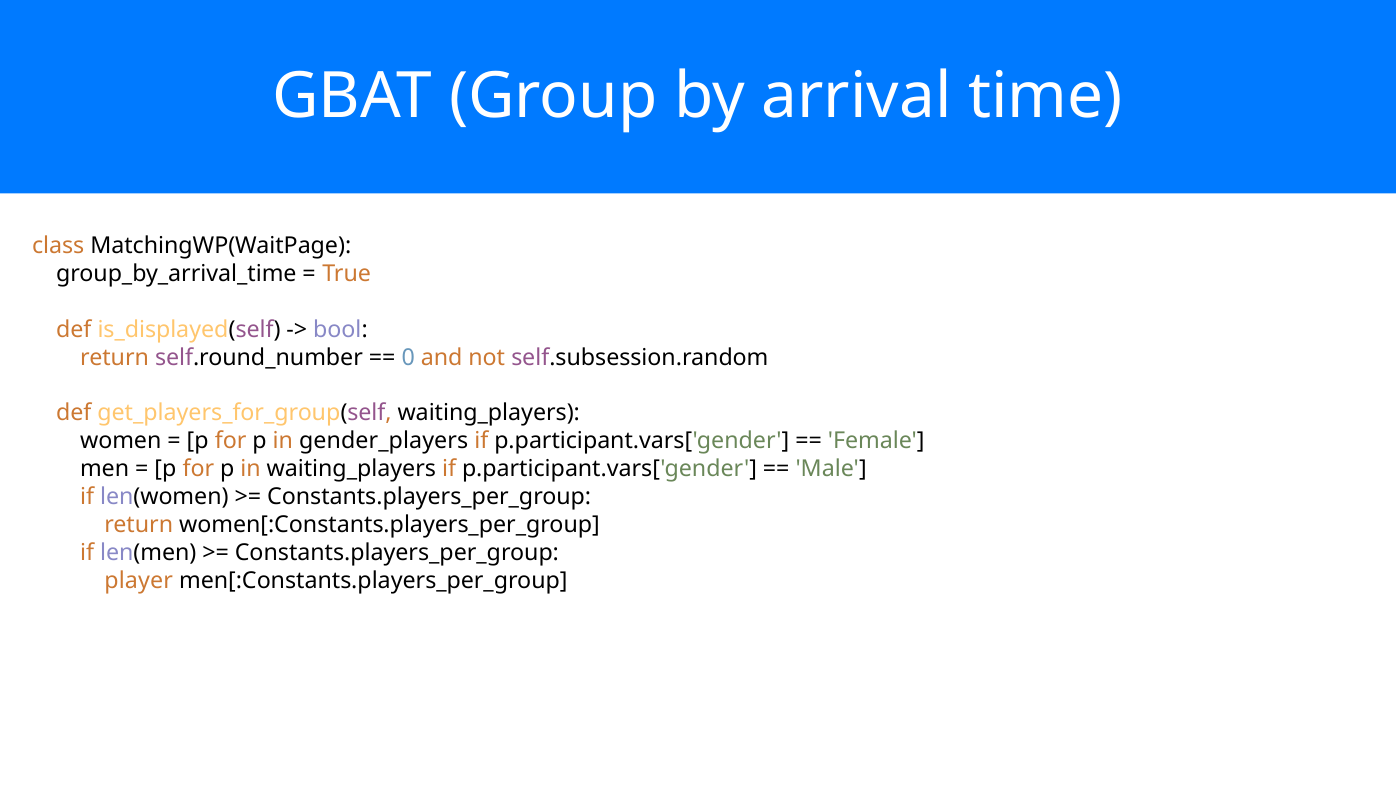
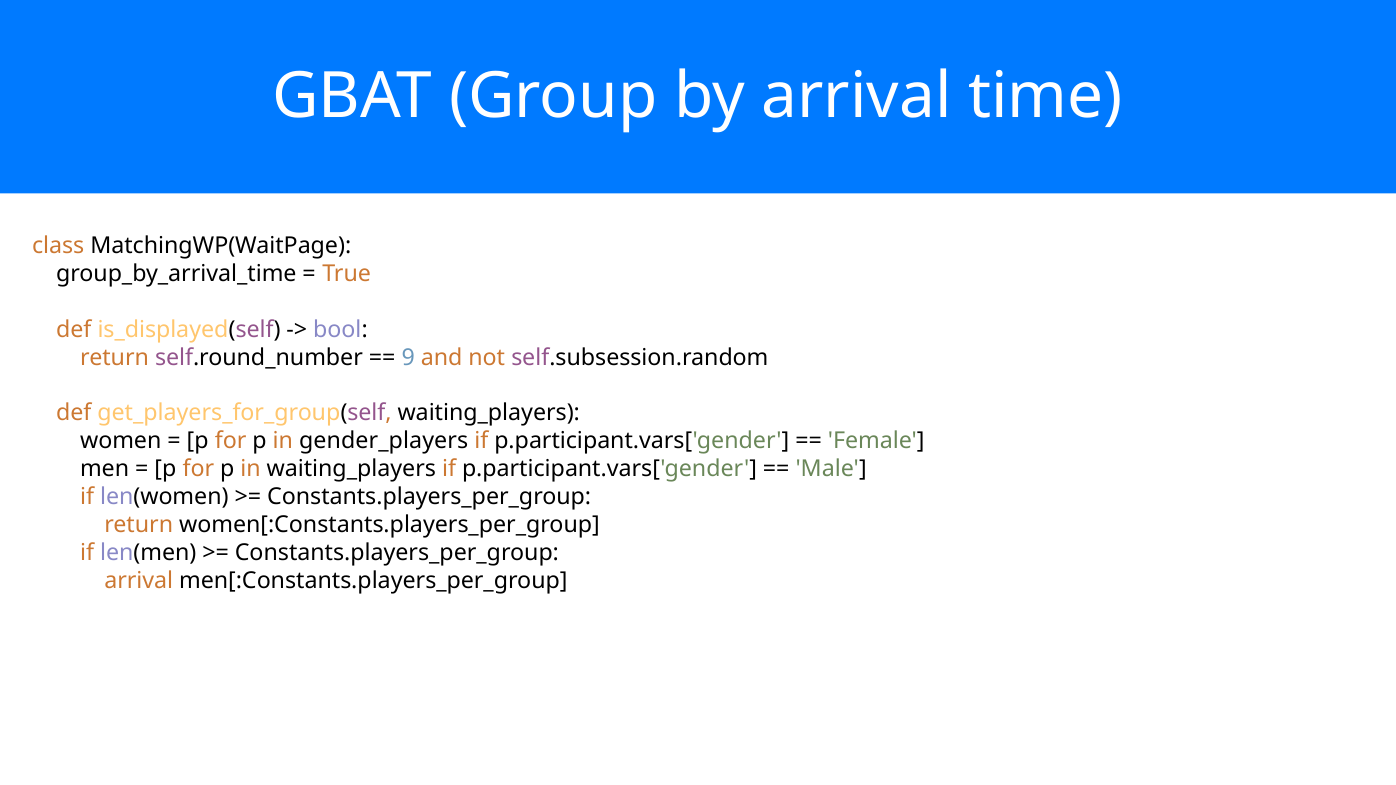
0: 0 -> 9
player at (139, 581): player -> arrival
